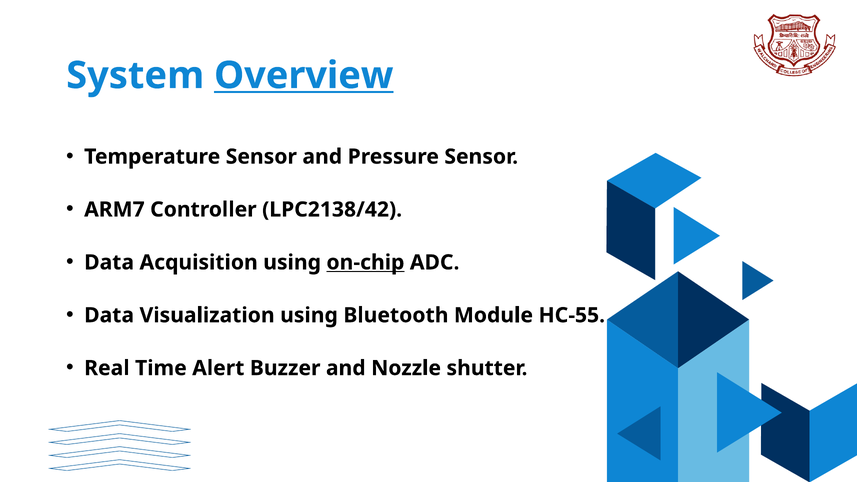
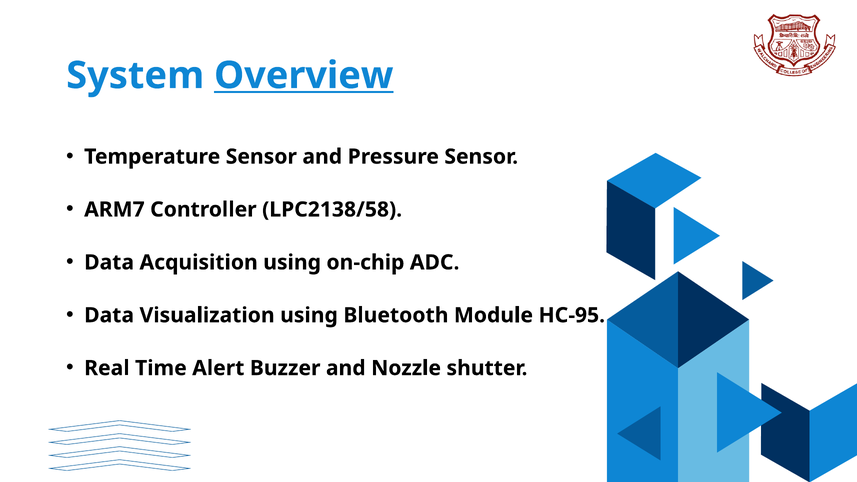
LPC2138/42: LPC2138/42 -> LPC2138/58
on-chip underline: present -> none
HC-55: HC-55 -> HC-95
